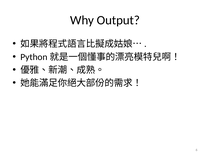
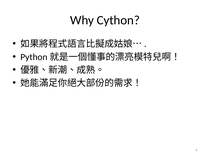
Output: Output -> Cython
